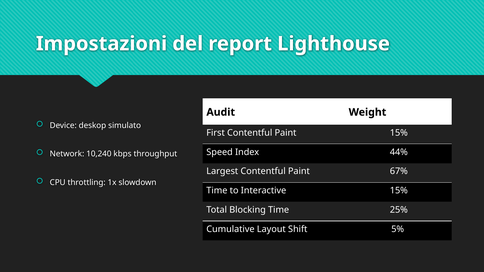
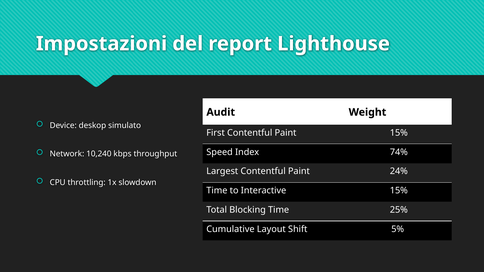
44%: 44% -> 74%
67%: 67% -> 24%
